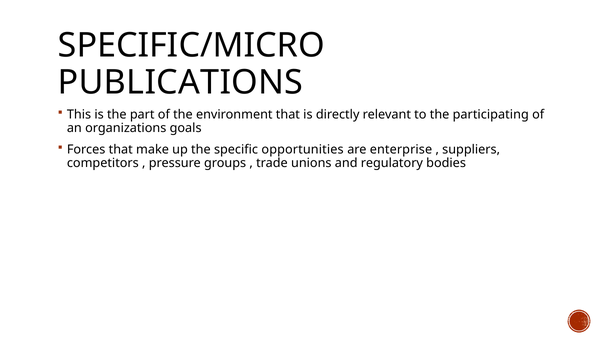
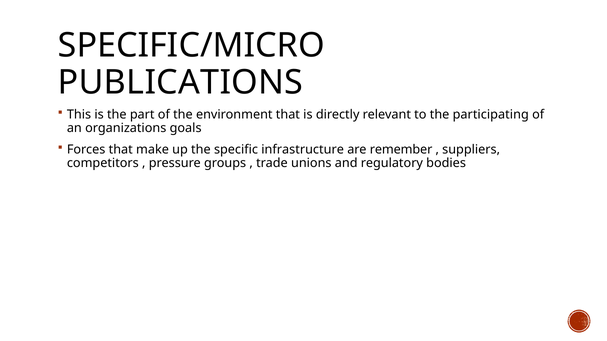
opportunities: opportunities -> infrastructure
enterprise: enterprise -> remember
